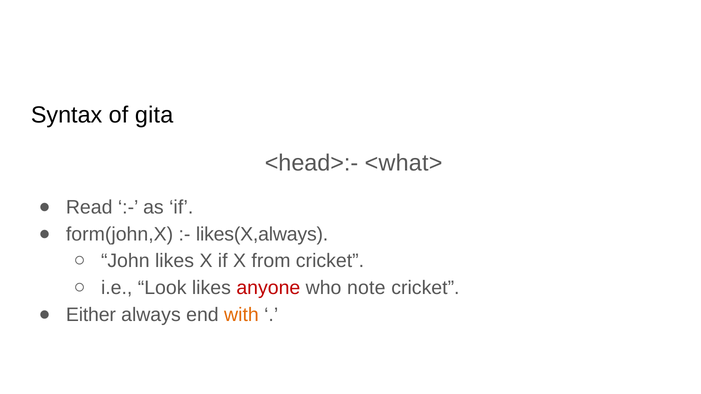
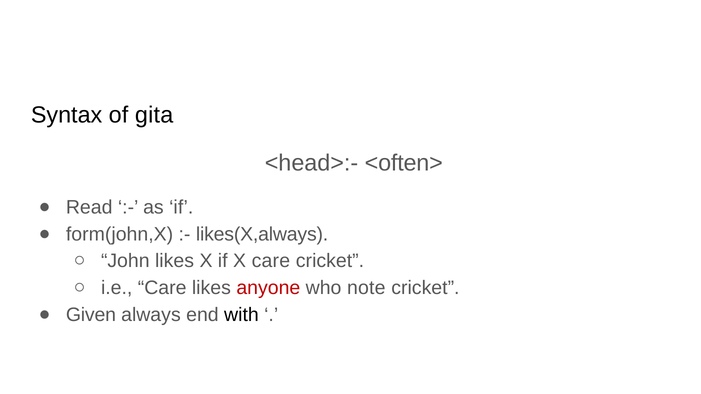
<what>: <what> -> <often>
X from: from -> care
i.e Look: Look -> Care
Either: Either -> Given
with colour: orange -> black
